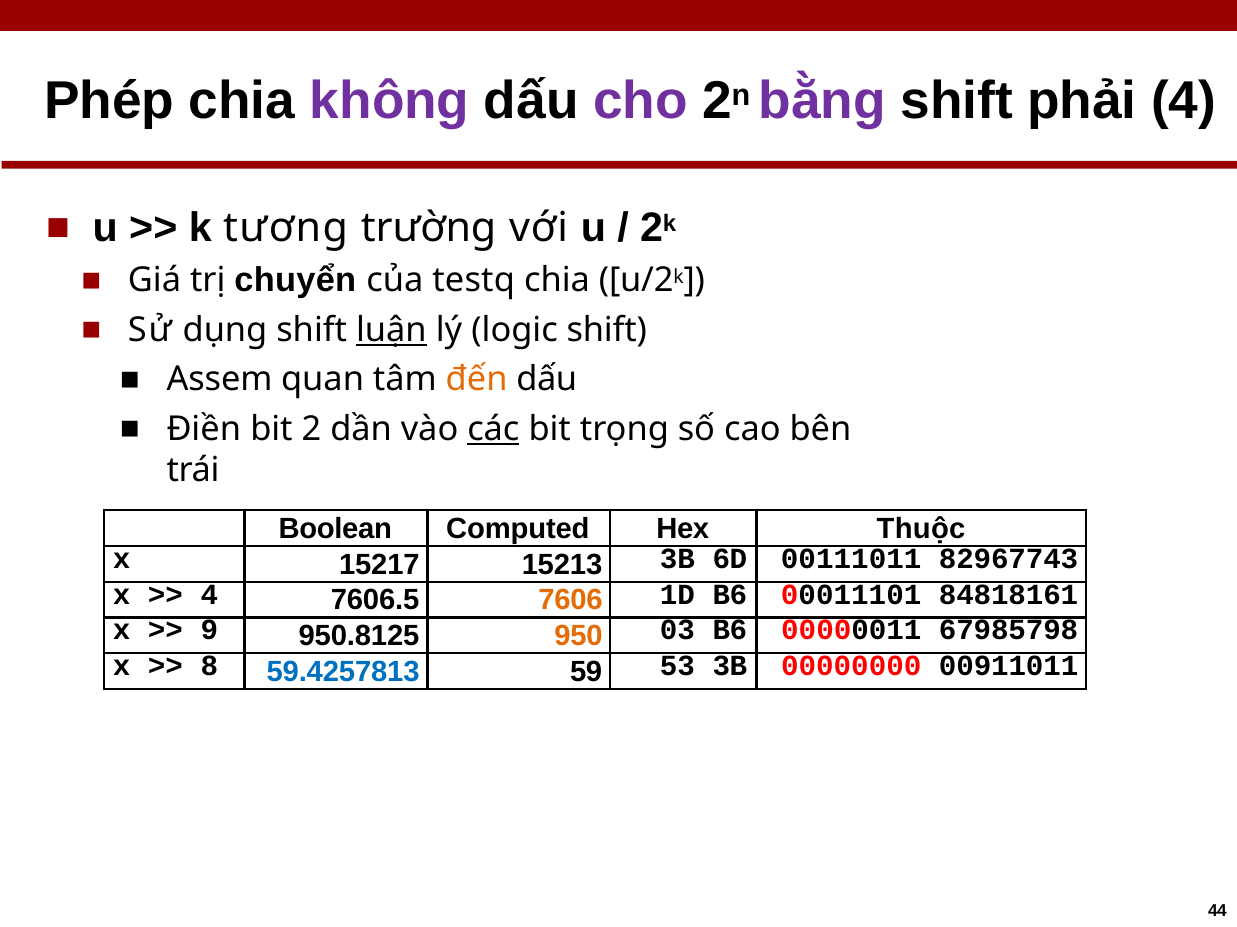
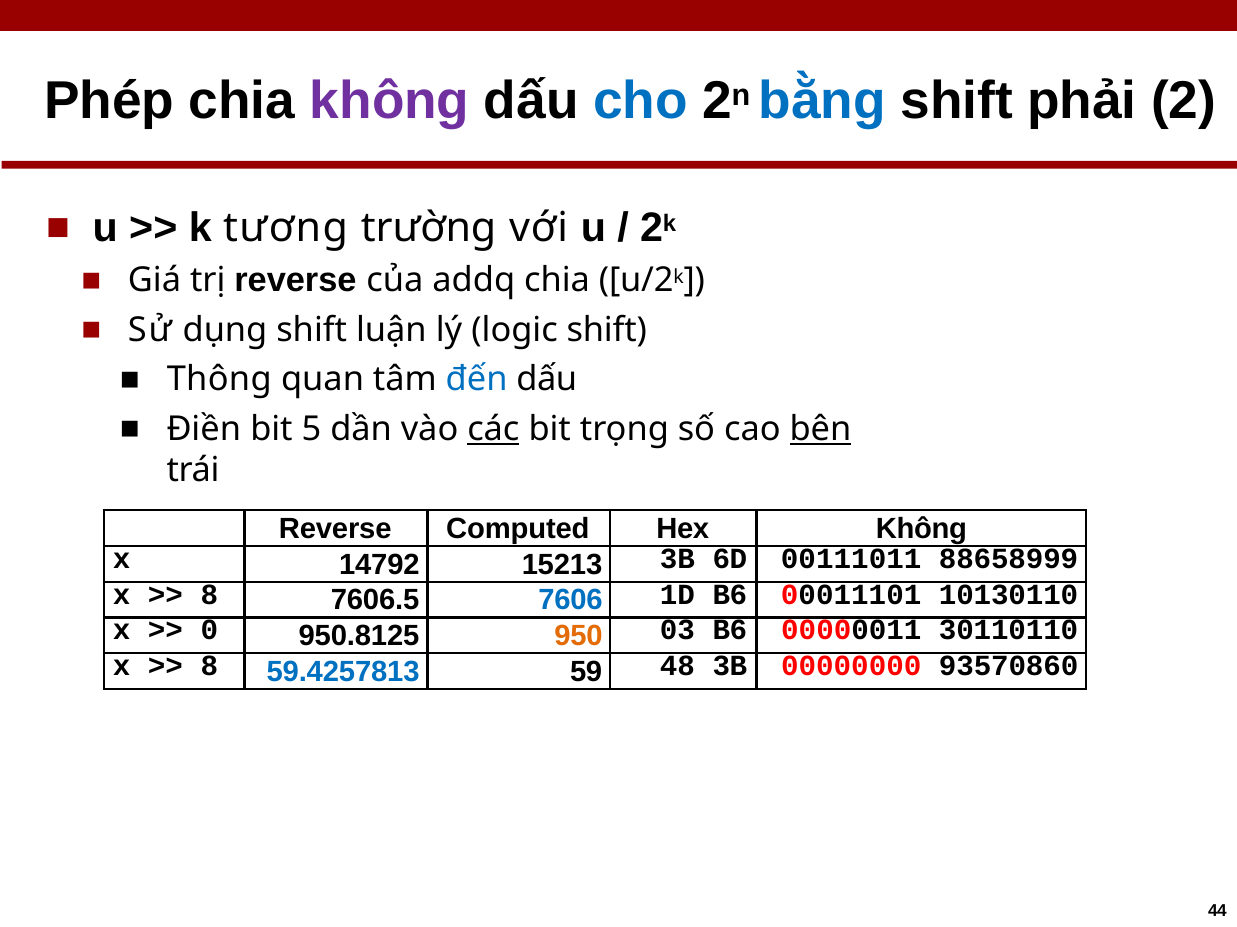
cho colour: purple -> blue
bằng colour: purple -> blue
phải 4: 4 -> 2
chuyển at (295, 281): chuyển -> reverse
testq: testq -> addq
luận underline: present -> none
Assem: Assem -> Thông
đến colour: orange -> blue
2 at (311, 429): 2 -> 5
bên underline: none -> present
Boolean at (335, 529): Boolean -> Reverse
Hex Thuộc: Thuộc -> Không
15217: 15217 -> 14792
82967743: 82967743 -> 88658999
4 at (209, 595): 4 -> 8
7606 colour: orange -> blue
84818161: 84818161 -> 10130110
9: 9 -> 0
67985798: 67985798 -> 30110110
53: 53 -> 48
00911011: 00911011 -> 93570860
